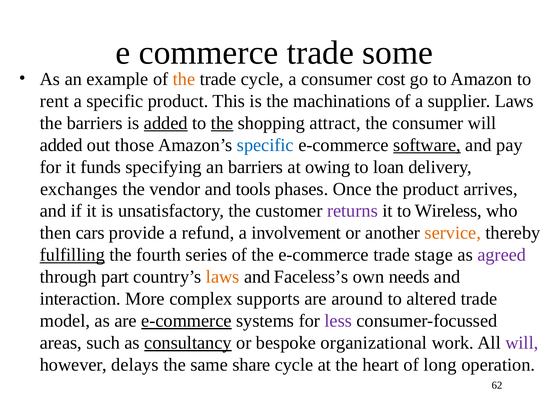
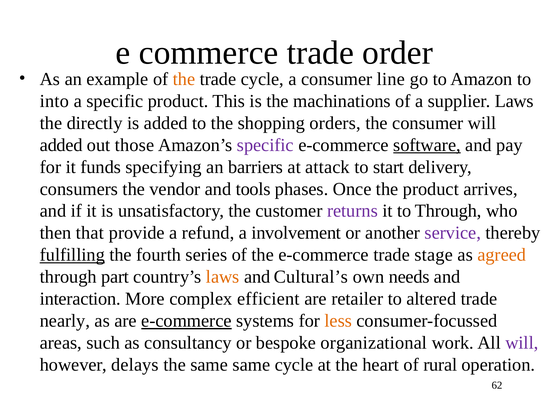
some: some -> order
cost: cost -> line
rent: rent -> into
the barriers: barriers -> directly
added at (166, 123) underline: present -> none
the at (222, 123) underline: present -> none
attract: attract -> orders
specific at (265, 145) colour: blue -> purple
owing: owing -> attack
loan: loan -> start
exchanges: exchanges -> consumers
to Wireless: Wireless -> Through
cars: cars -> that
service colour: orange -> purple
agreed colour: purple -> orange
Faceless’s: Faceless’s -> Cultural’s
supports: supports -> efficient
around: around -> retailer
model: model -> nearly
less colour: purple -> orange
consultancy underline: present -> none
same share: share -> same
long: long -> rural
